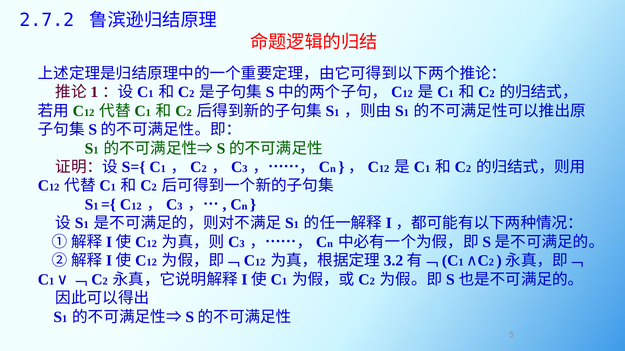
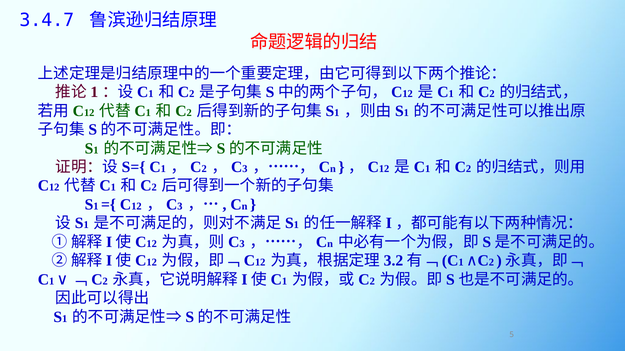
2.7.2: 2.7.2 -> 3.4.7
